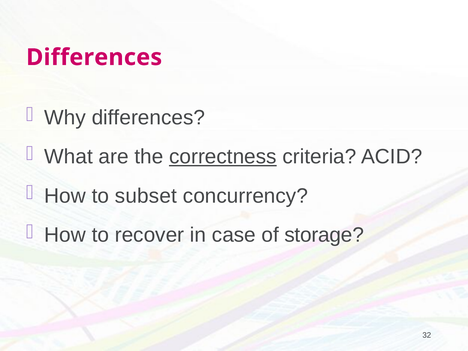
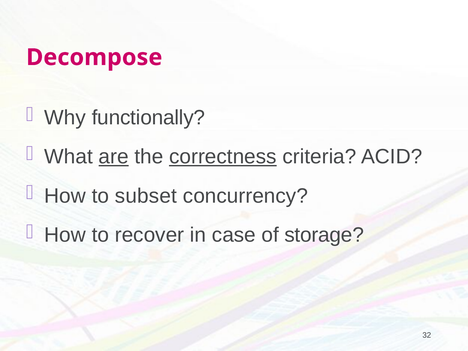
Differences at (94, 57): Differences -> Decompose
Why differences: differences -> functionally
are underline: none -> present
